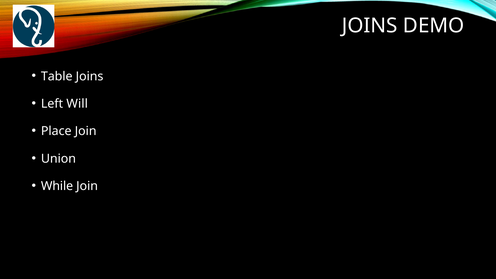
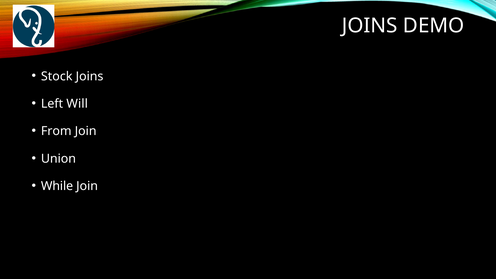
Table: Table -> Stock
Place: Place -> From
